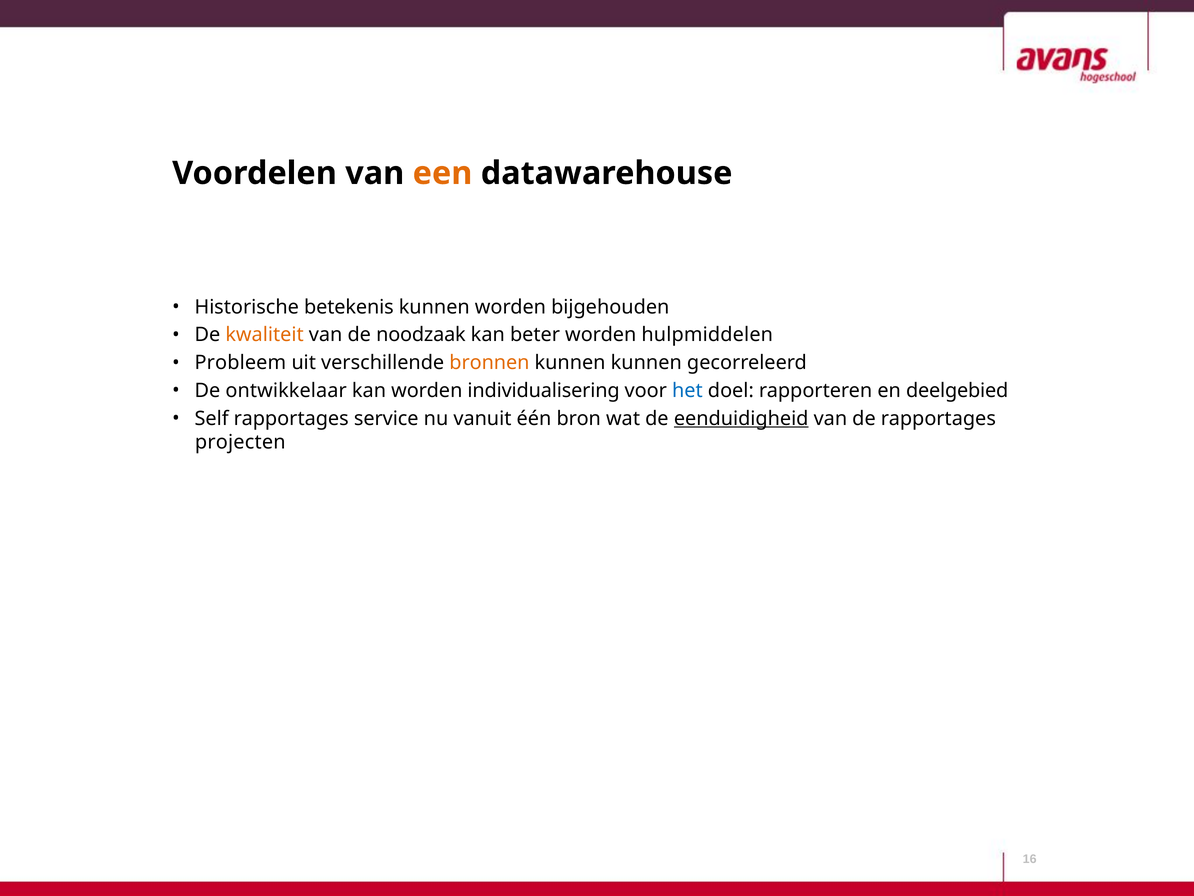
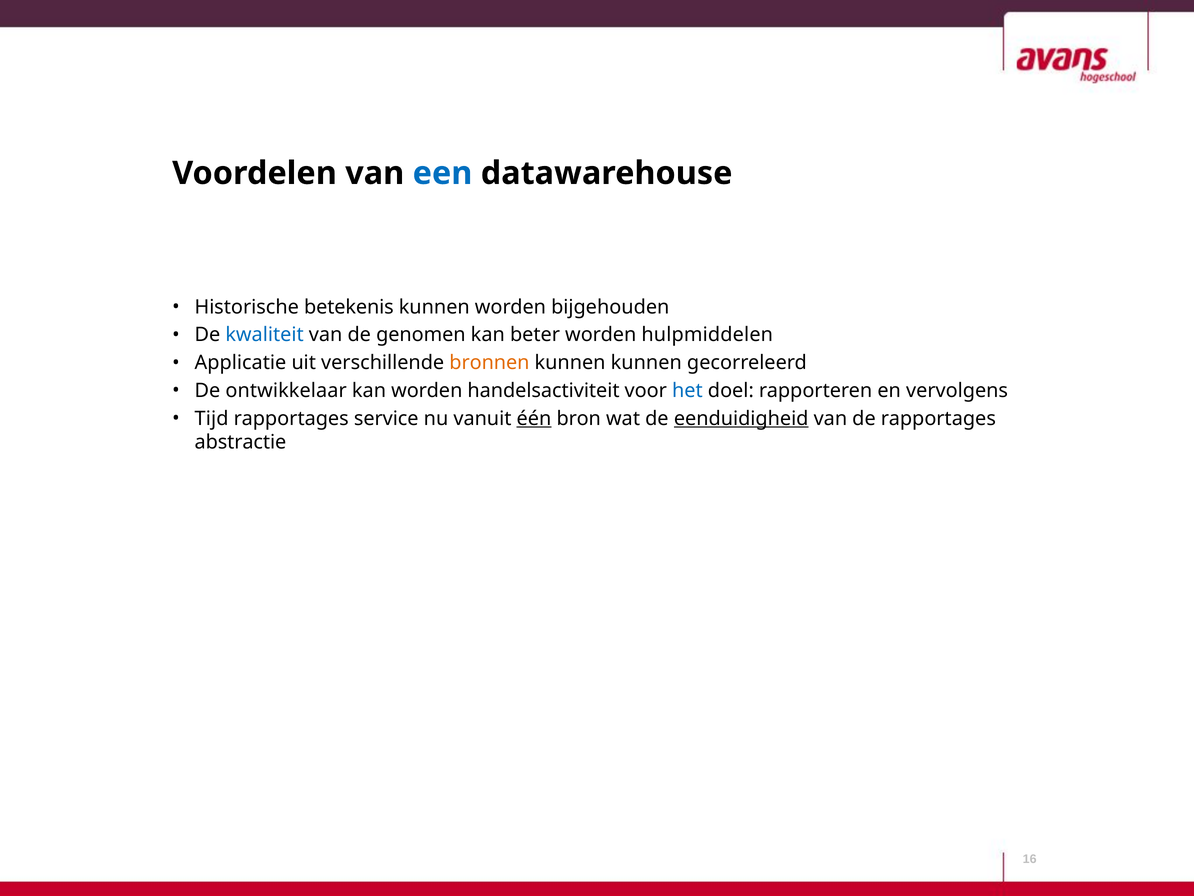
een colour: orange -> blue
kwaliteit colour: orange -> blue
noodzaak: noodzaak -> genomen
Probleem: Probleem -> Applicatie
individualisering: individualisering -> handelsactiviteit
deelgebied: deelgebied -> vervolgens
Self: Self -> Tijd
één underline: none -> present
projecten: projecten -> abstractie
